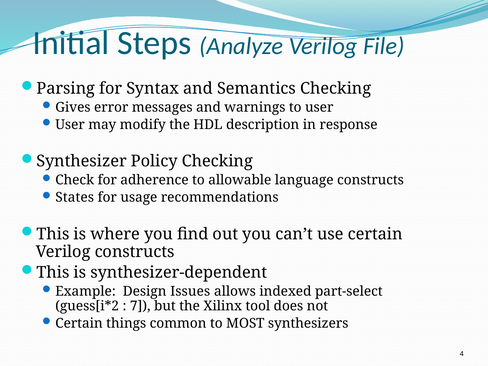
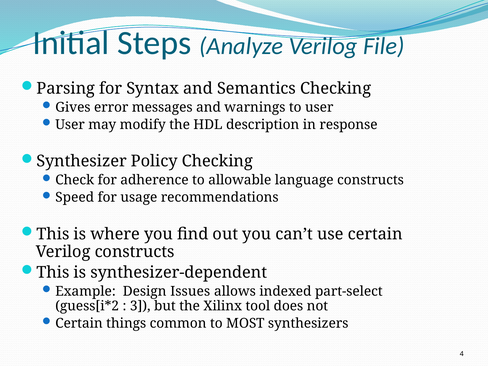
States: States -> Speed
7: 7 -> 3
